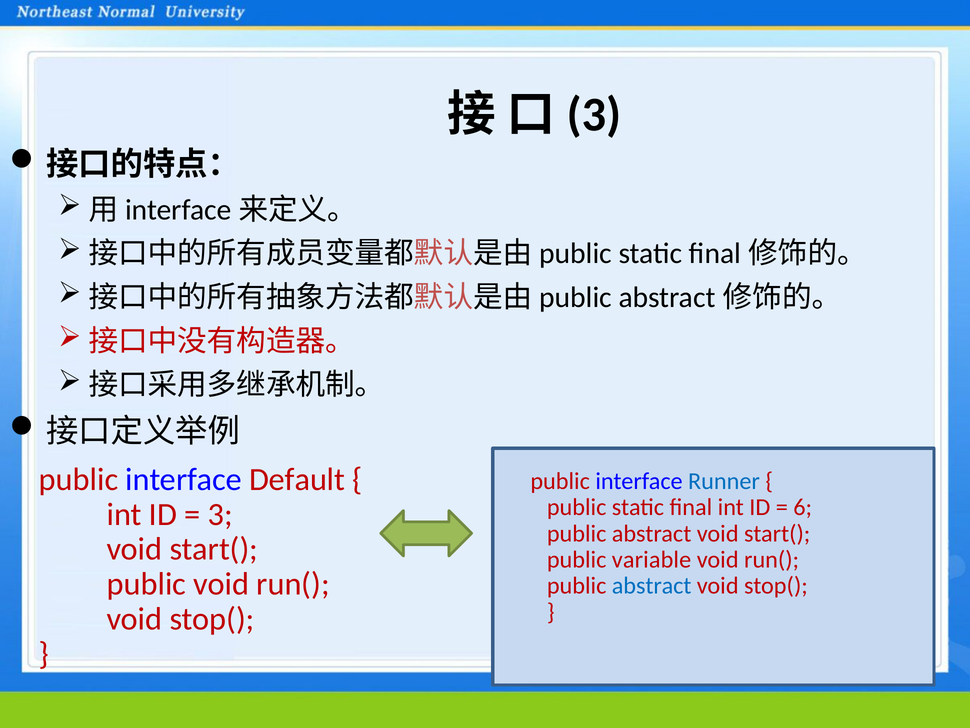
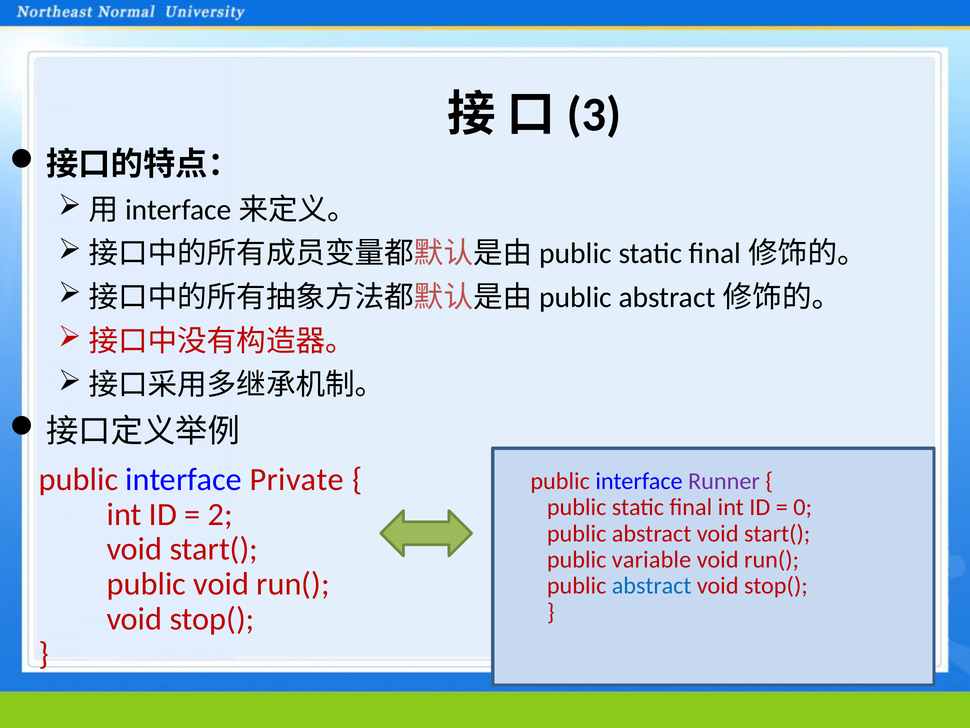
Default: Default -> Private
Runner colour: blue -> purple
6: 6 -> 0
3: 3 -> 2
